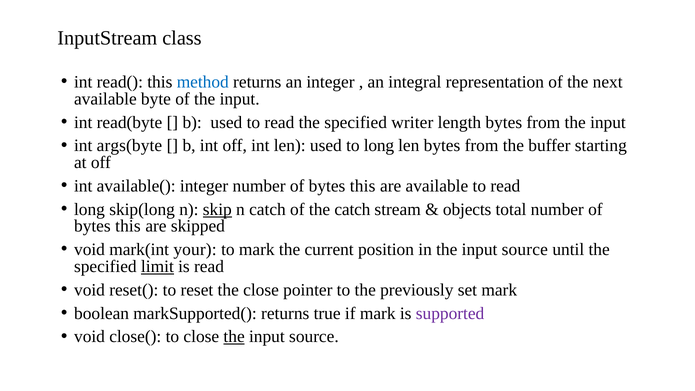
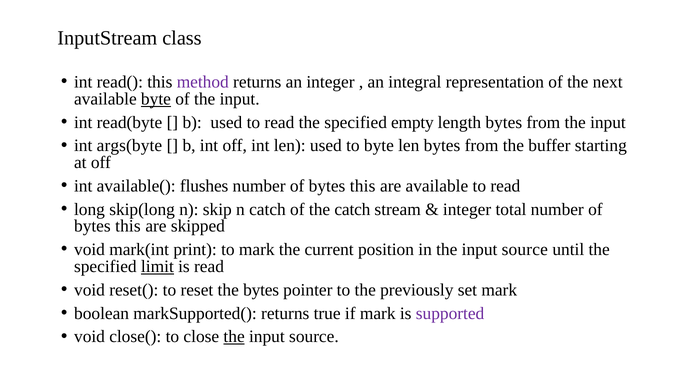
method colour: blue -> purple
byte at (156, 99) underline: none -> present
writer: writer -> empty
to long: long -> byte
available( integer: integer -> flushes
skip underline: present -> none
objects at (467, 209): objects -> integer
your: your -> print
the close: close -> bytes
